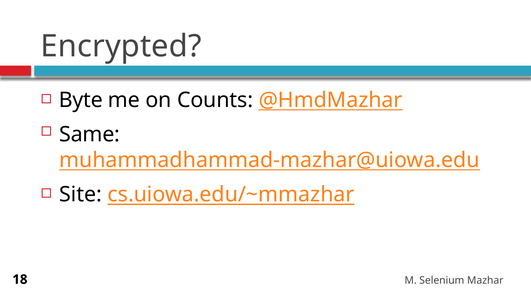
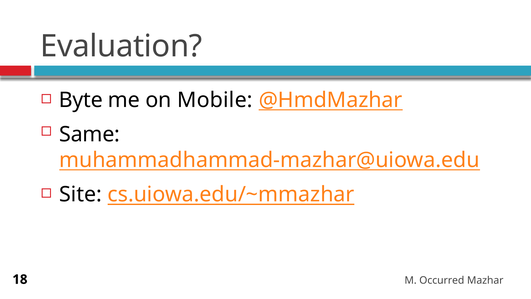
Encrypted: Encrypted -> Evaluation
Counts: Counts -> Mobile
Selenium: Selenium -> Occurred
